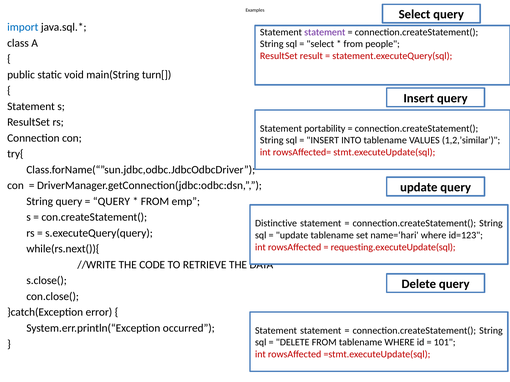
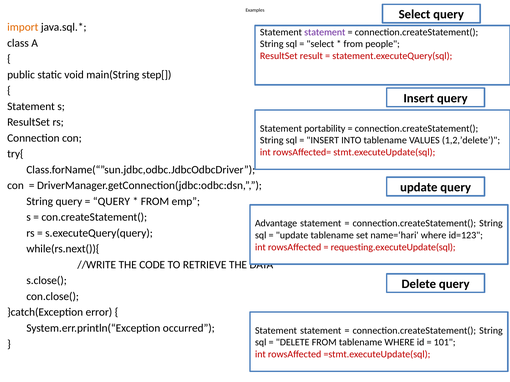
import colour: blue -> orange
turn[: turn[ -> step[
1,2,’similar: 1,2,’similar -> 1,2,’delete
Distinctive: Distinctive -> Advantage
